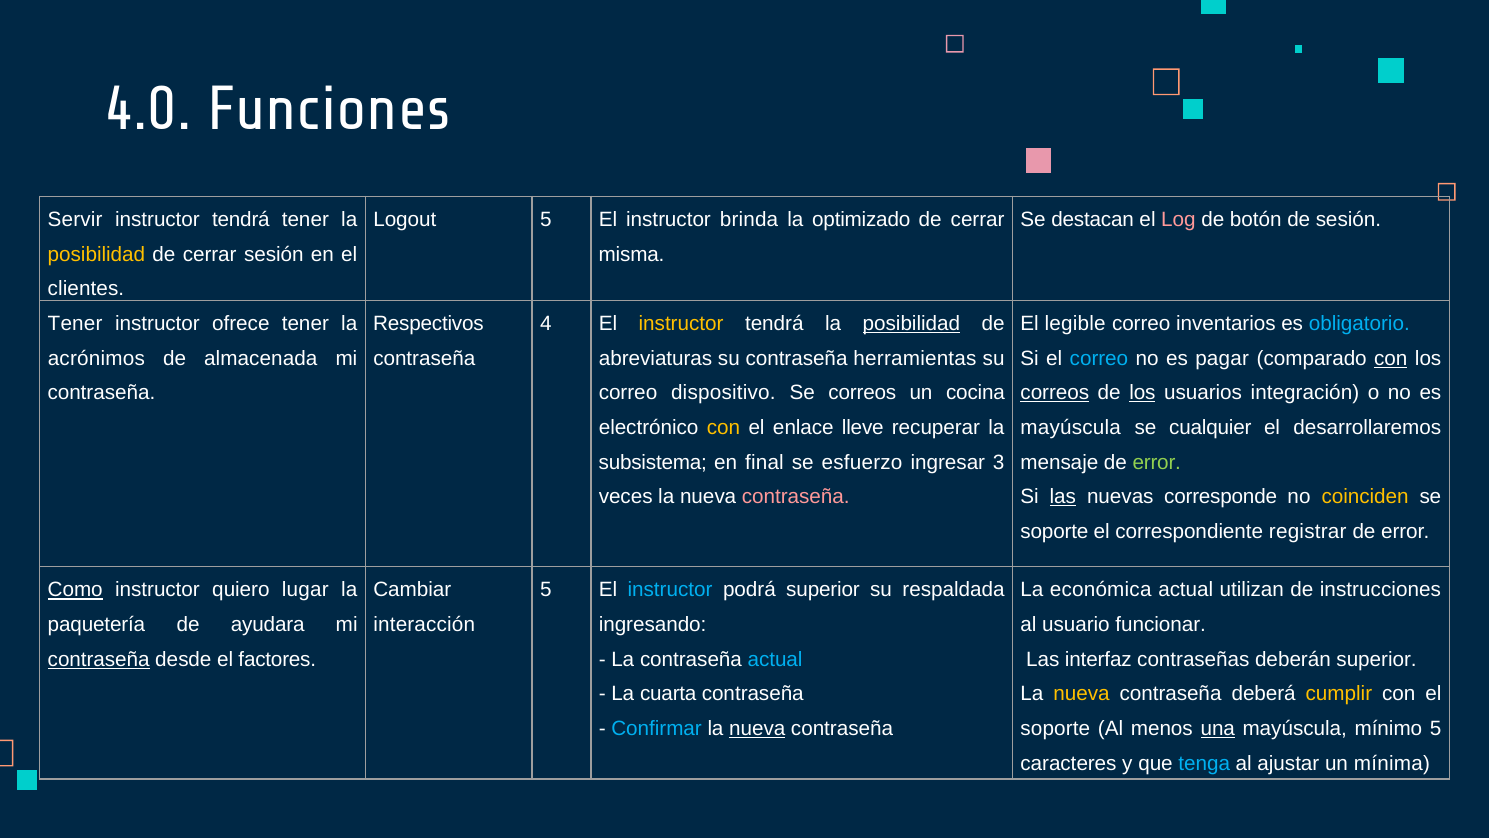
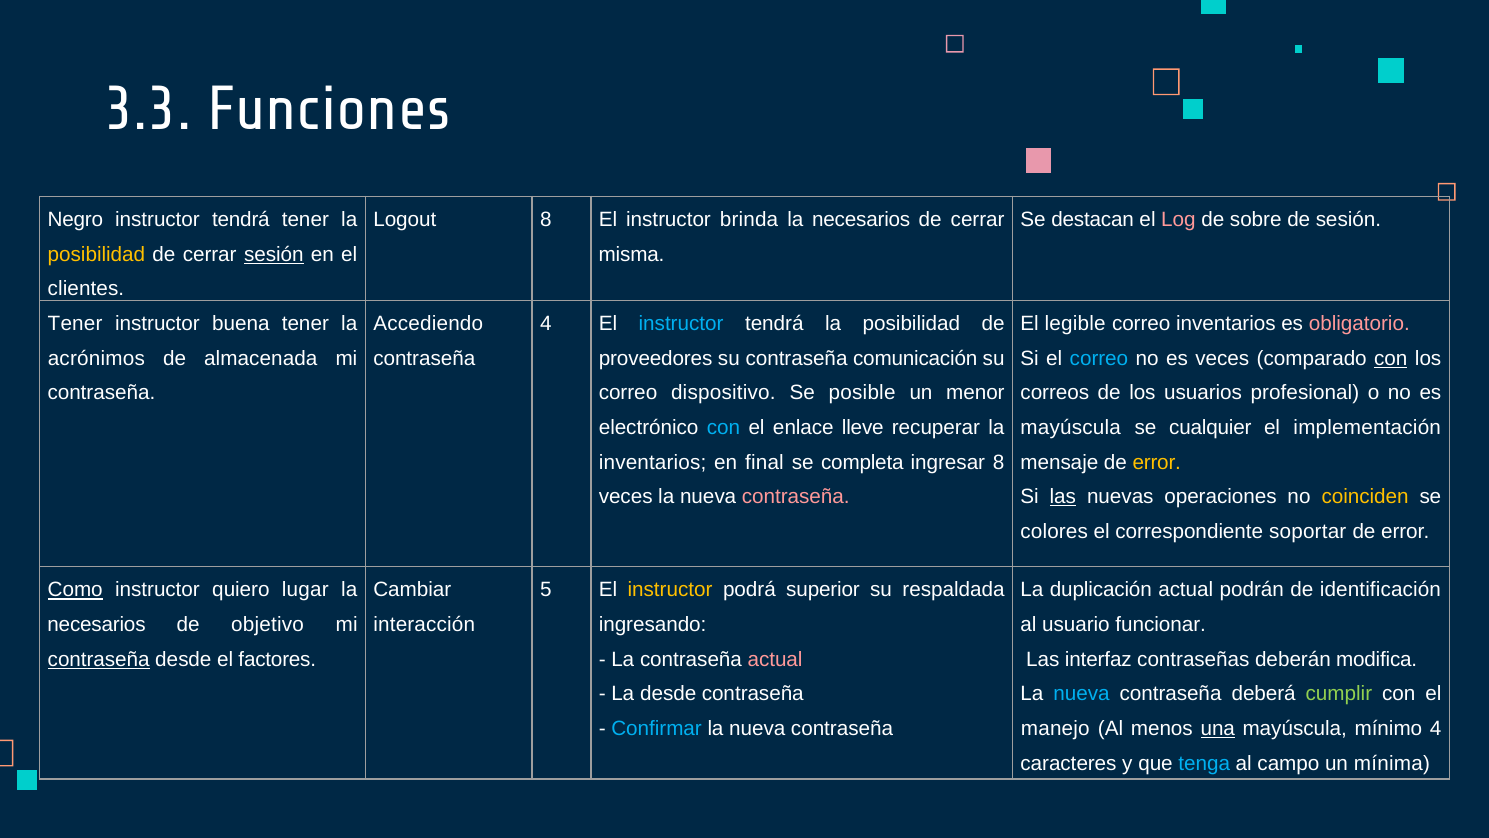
4.0: 4.0 -> 3.3
Servir: Servir -> Negro
Logout 5: 5 -> 8
optimizado at (861, 219): optimizado -> necesarios
botón: botón -> sobre
sesión at (274, 254) underline: none -> present
ofrece: ofrece -> buena
Respectivos: Respectivos -> Accediendo
instructor at (681, 323) colour: yellow -> light blue
posibilidad at (911, 323) underline: present -> none
obligatorio colour: light blue -> pink
abreviaturas: abreviaturas -> proveedores
herramientas: herramientas -> comunicación
es pagar: pagar -> veces
Se correos: correos -> posible
cocina: cocina -> menor
correos at (1055, 393) underline: present -> none
los at (1142, 393) underline: present -> none
integración: integración -> profesional
con at (723, 427) colour: yellow -> light blue
desarrollaremos: desarrollaremos -> implementación
subsistema at (653, 462): subsistema -> inventarios
esfuerzo: esfuerzo -> completa
ingresar 3: 3 -> 8
error at (1157, 462) colour: light green -> yellow
corresponde: corresponde -> operaciones
soporte at (1054, 531): soporte -> colores
registrar: registrar -> soportar
instructor at (670, 590) colour: light blue -> yellow
económica: económica -> duplicación
utilizan: utilizan -> podrán
instrucciones: instrucciones -> identificación
paquetería at (96, 624): paquetería -> necesarios
ayudara: ayudara -> objetivo
actual at (775, 659) colour: light blue -> pink
deberán superior: superior -> modifica
La cuarta: cuarta -> desde
nueva at (1082, 694) colour: yellow -> light blue
cumplir colour: yellow -> light green
nueva at (757, 728) underline: present -> none
soporte at (1055, 728): soporte -> manejo
mínimo 5: 5 -> 4
ajustar: ajustar -> campo
